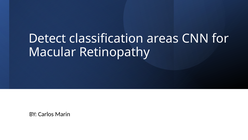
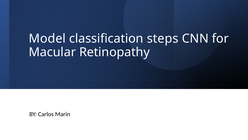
Detect: Detect -> Model
areas: areas -> steps
